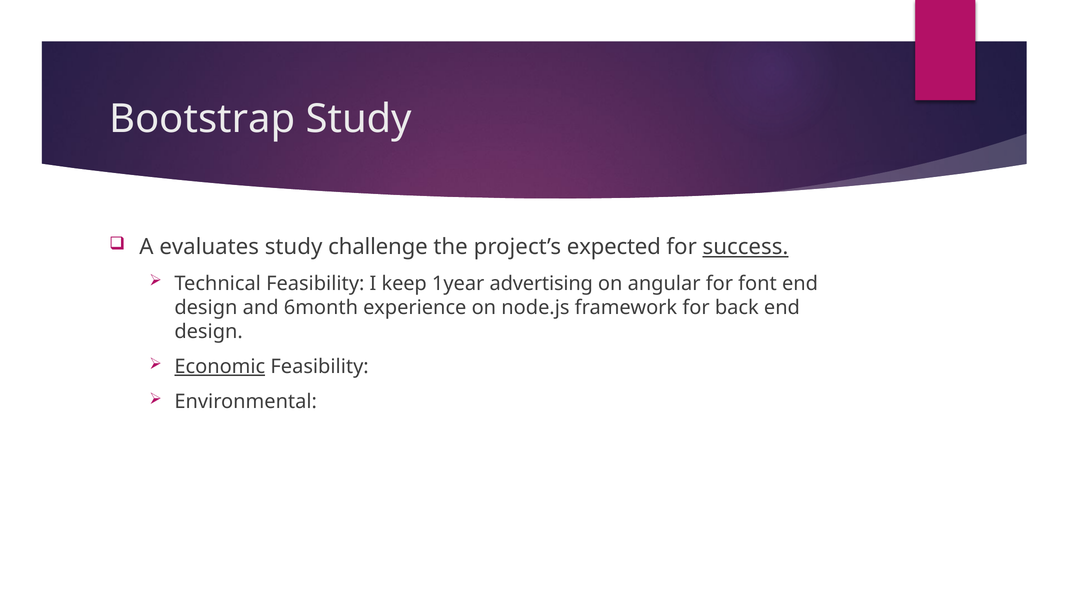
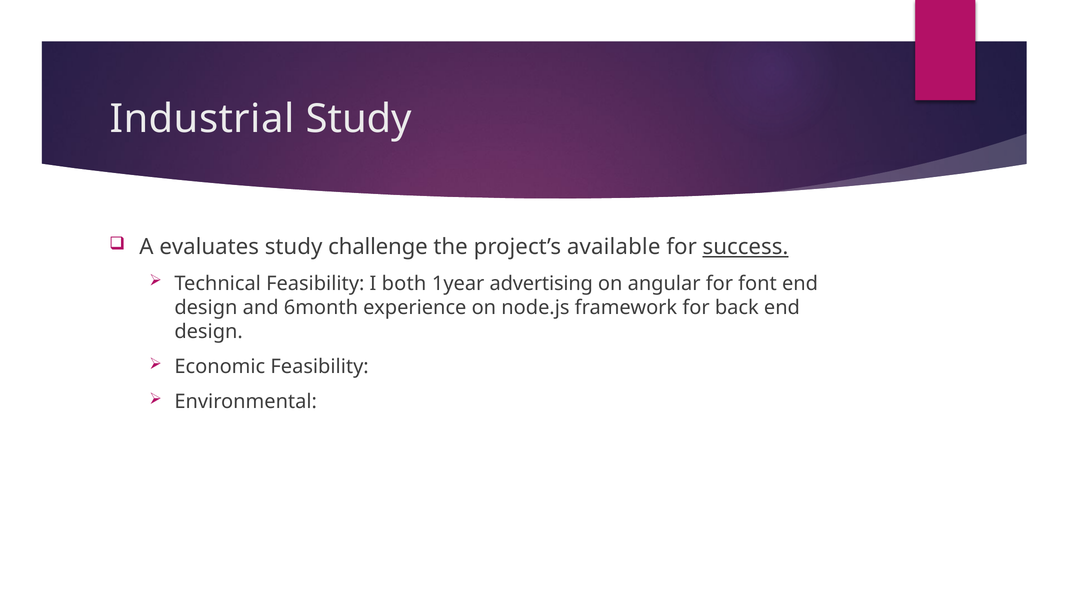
Bootstrap: Bootstrap -> Industrial
expected: expected -> available
keep: keep -> both
Economic underline: present -> none
